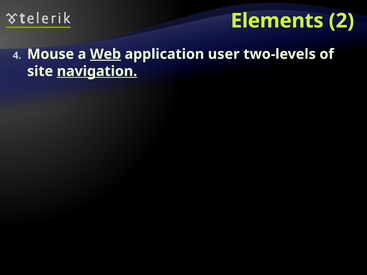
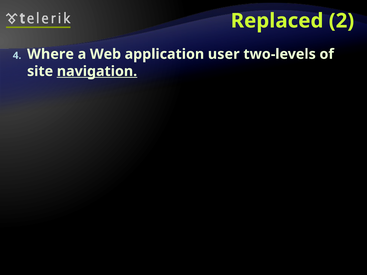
Elements: Elements -> Replaced
Mouse: Mouse -> Where
Web underline: present -> none
